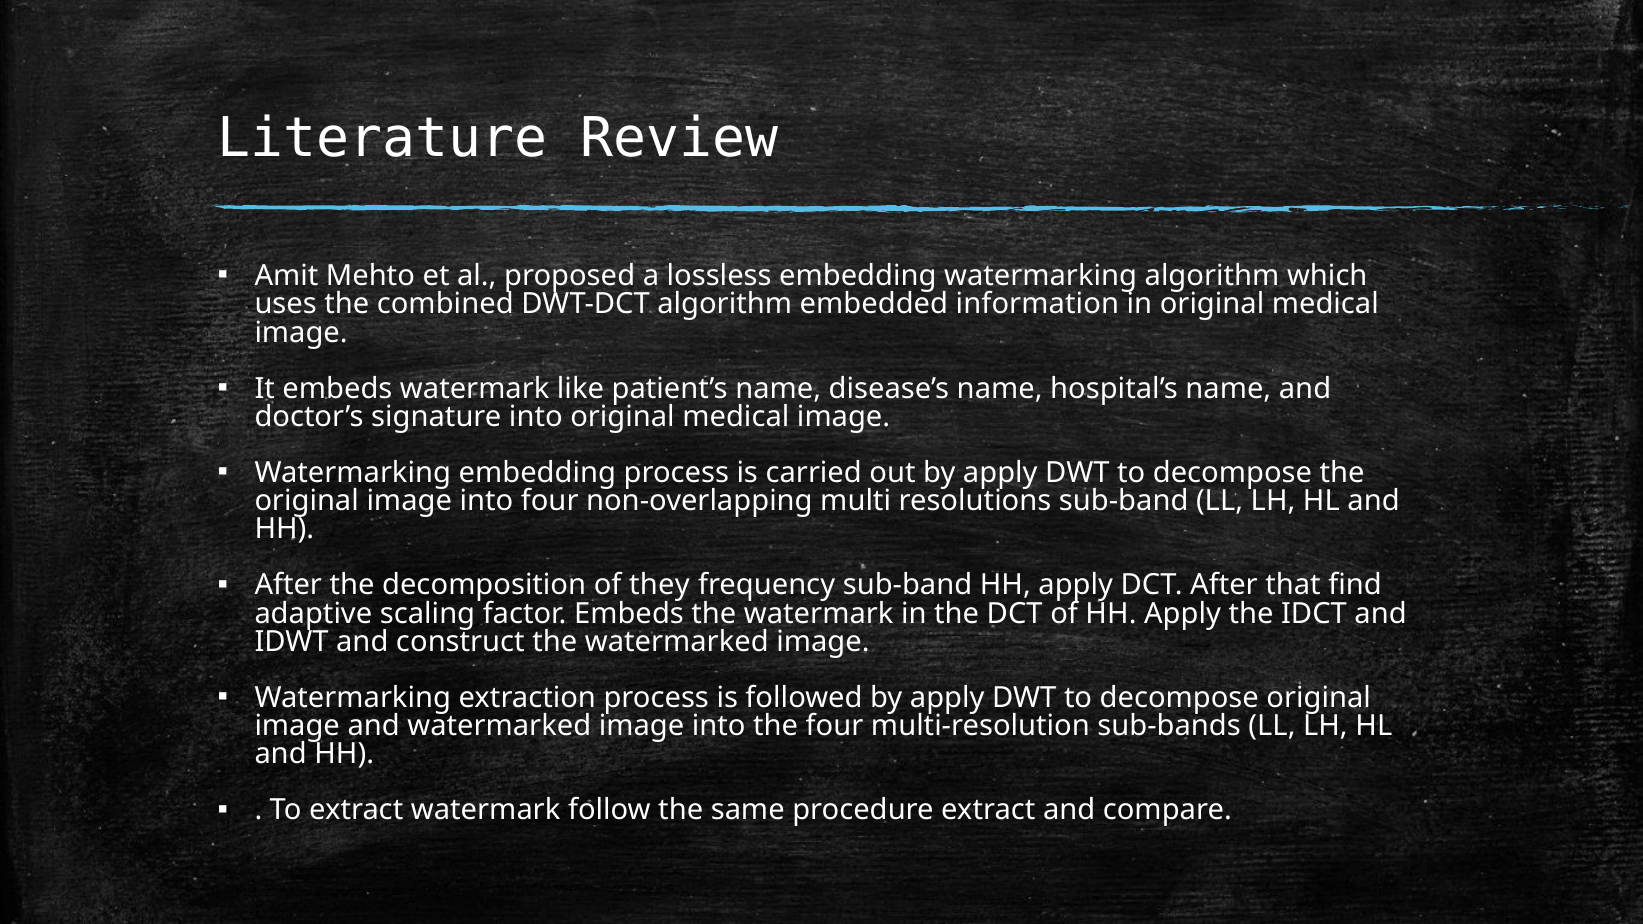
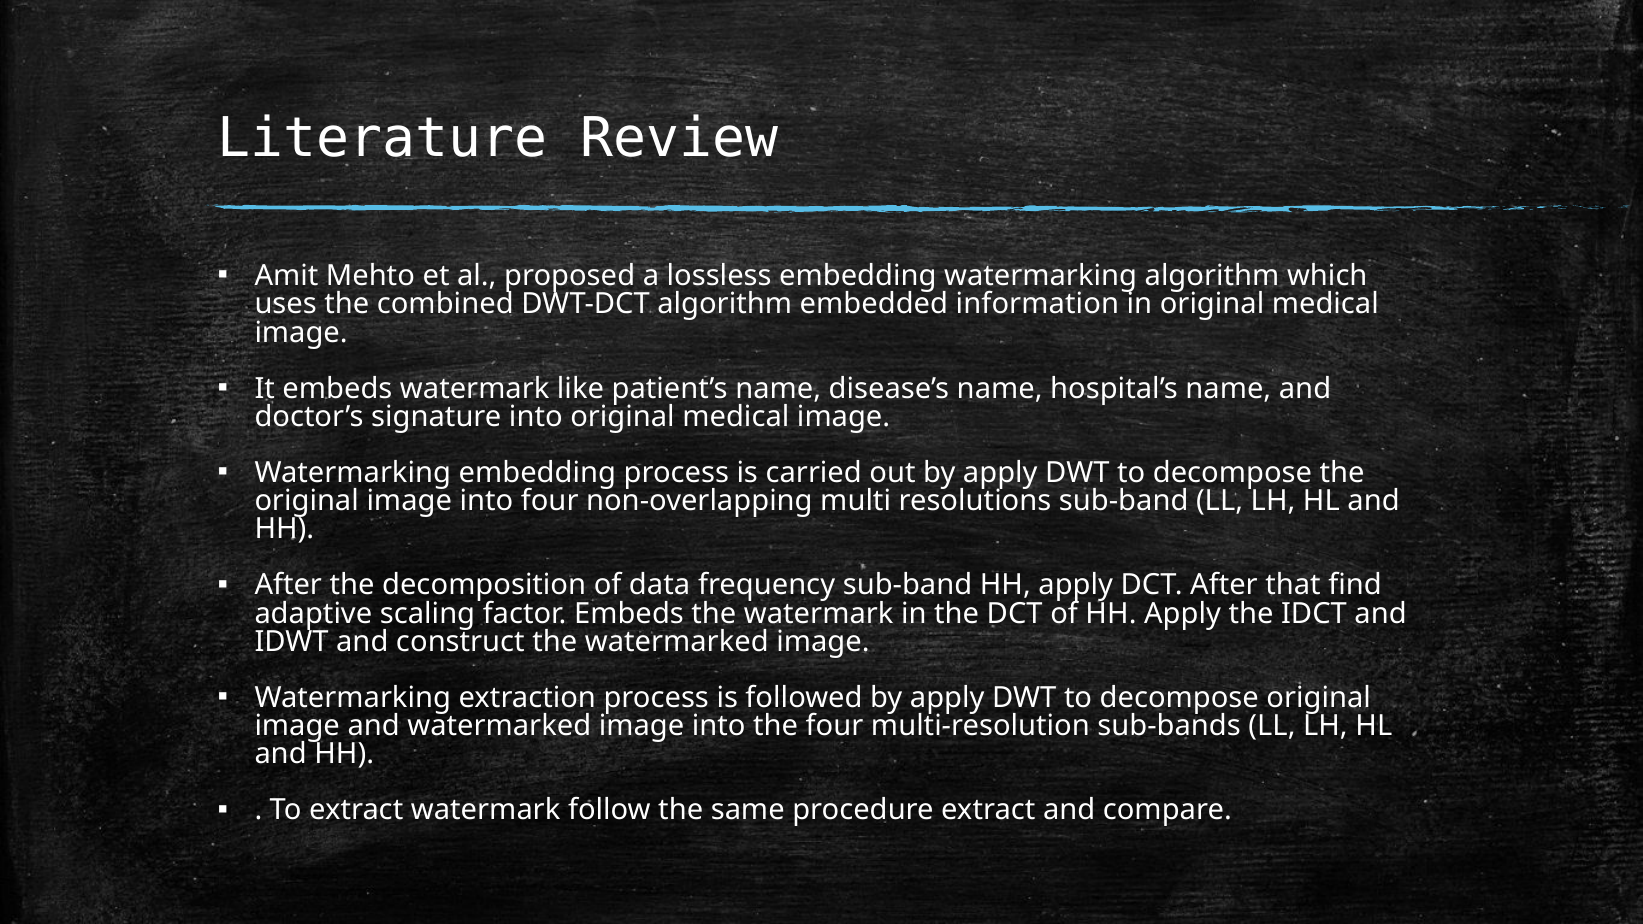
they: they -> data
